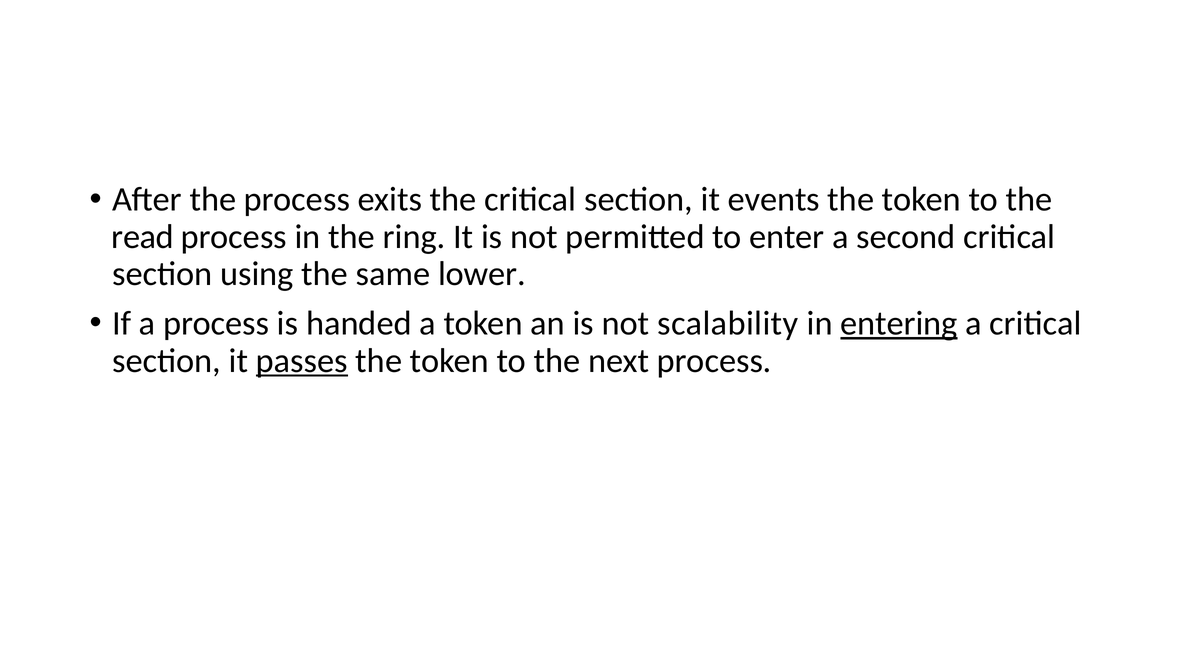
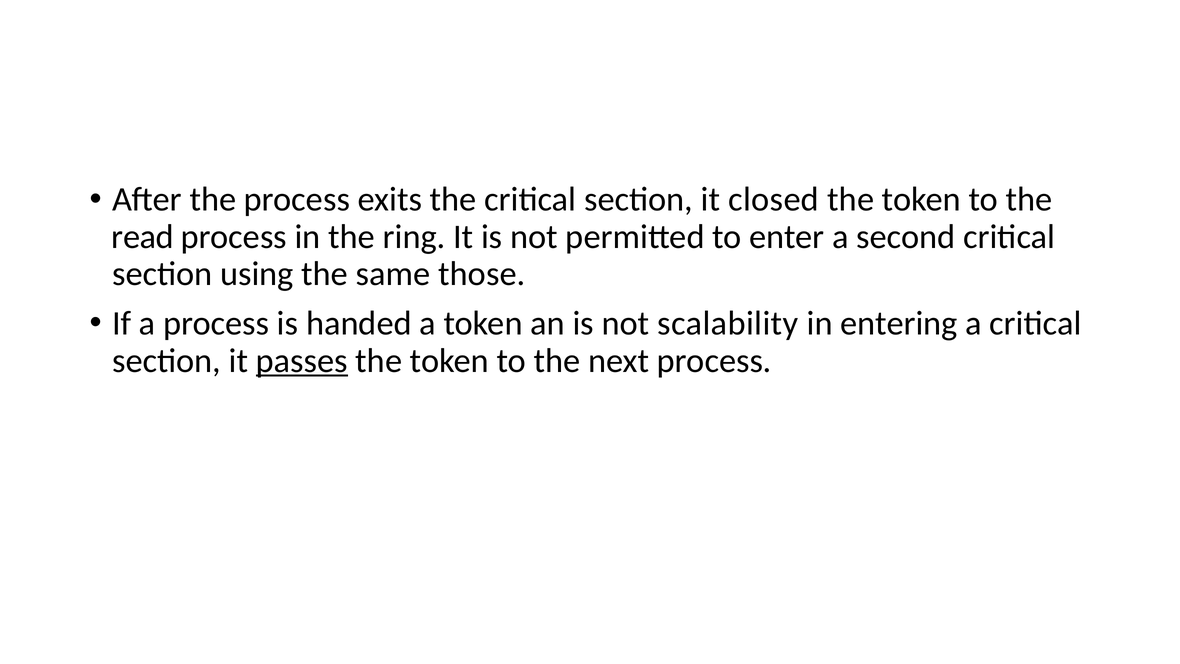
events: events -> closed
lower: lower -> those
entering underline: present -> none
